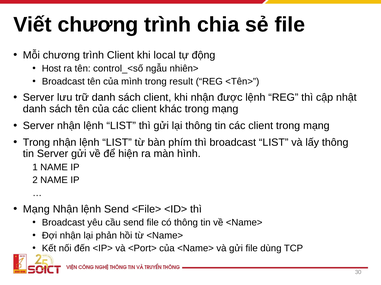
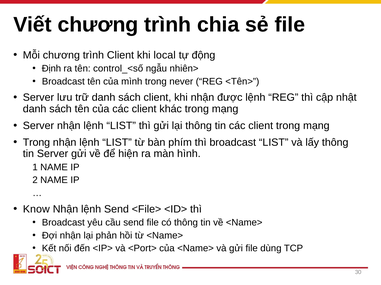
Host: Host -> Định
result: result -> never
Mạng at (36, 210): Mạng -> Know
